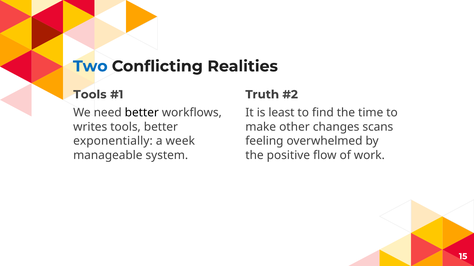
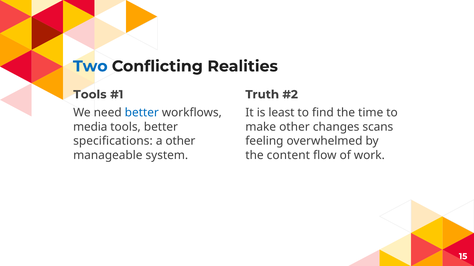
better at (142, 113) colour: black -> blue
writes: writes -> media
exponentially: exponentially -> specifications
a week: week -> other
positive: positive -> content
